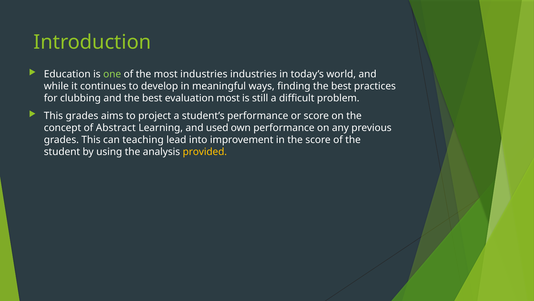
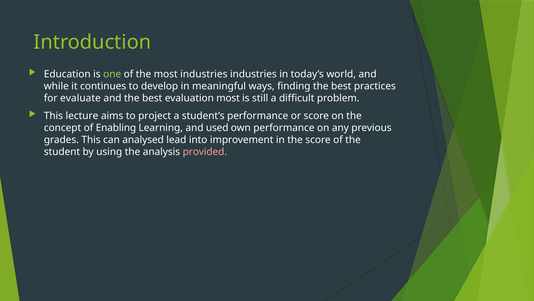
clubbing: clubbing -> evaluate
This grades: grades -> lecture
Abstract: Abstract -> Enabling
teaching: teaching -> analysed
provided colour: yellow -> pink
